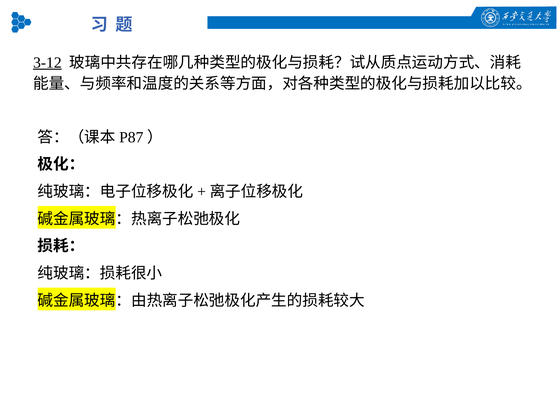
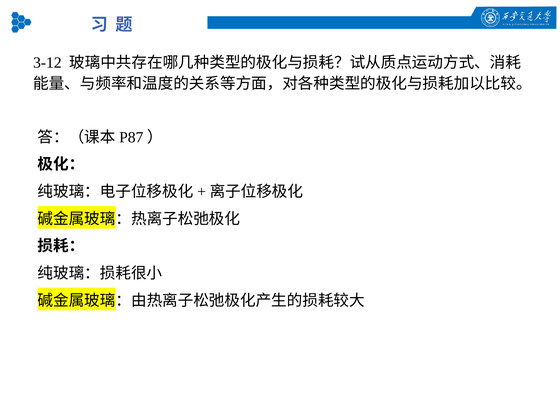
3-12 underline: present -> none
